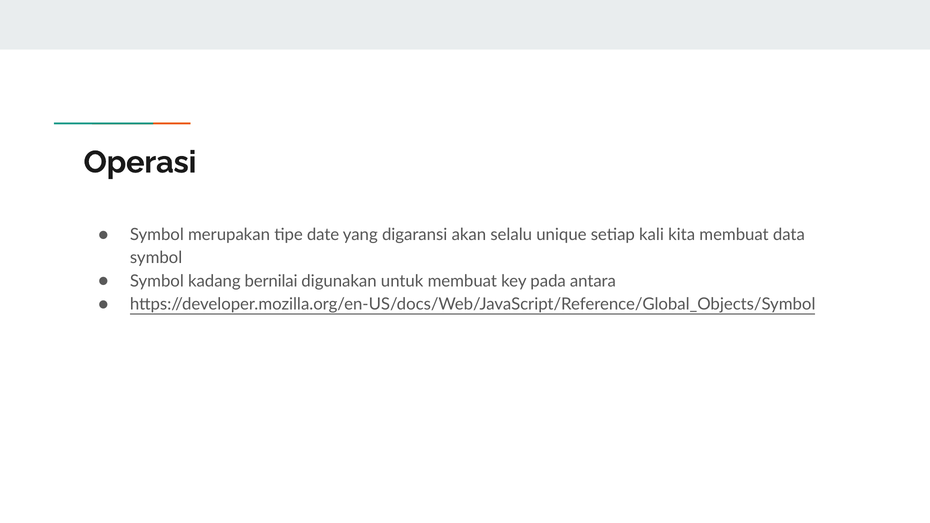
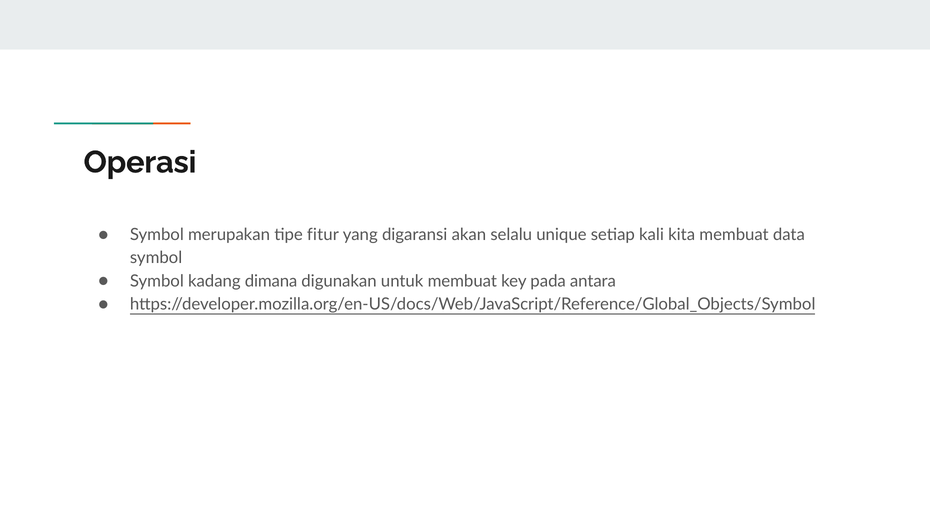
date: date -> fitur
bernilai: bernilai -> dimana
